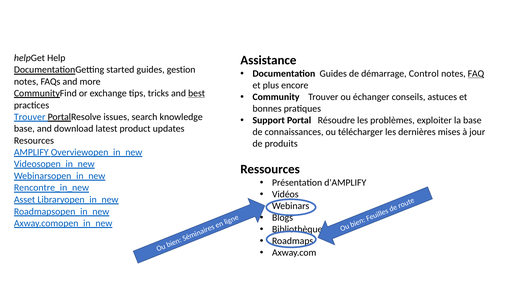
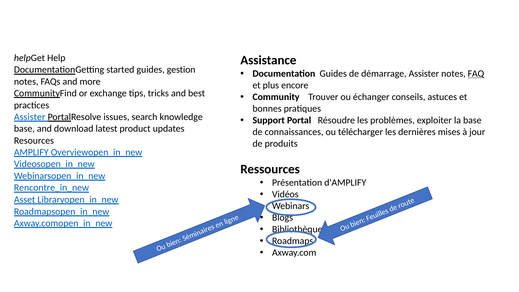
démarrage Control: Control -> Assister
best underline: present -> none
Trouver at (30, 117): Trouver -> Assister
